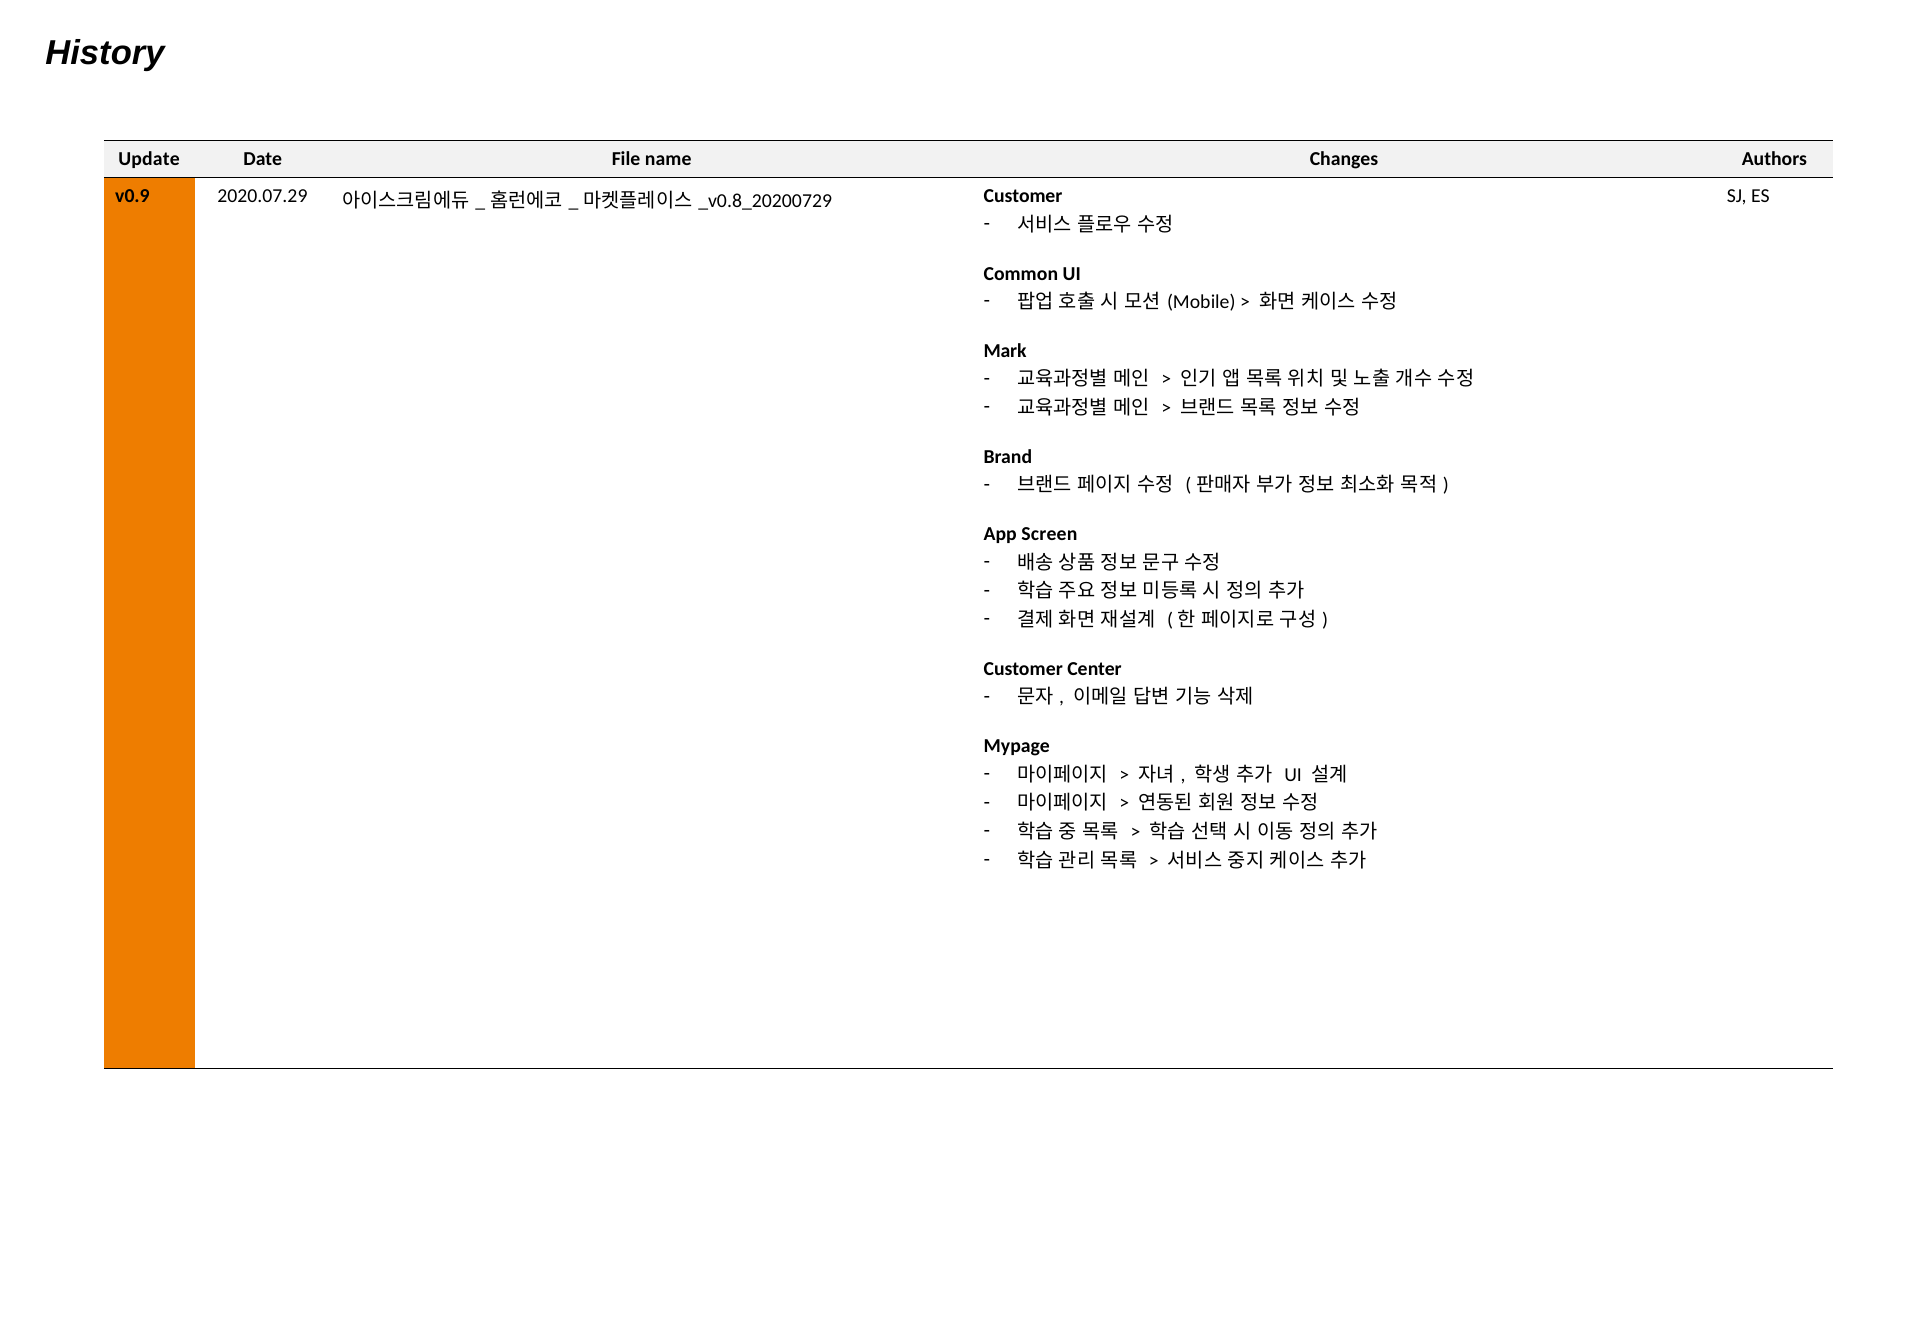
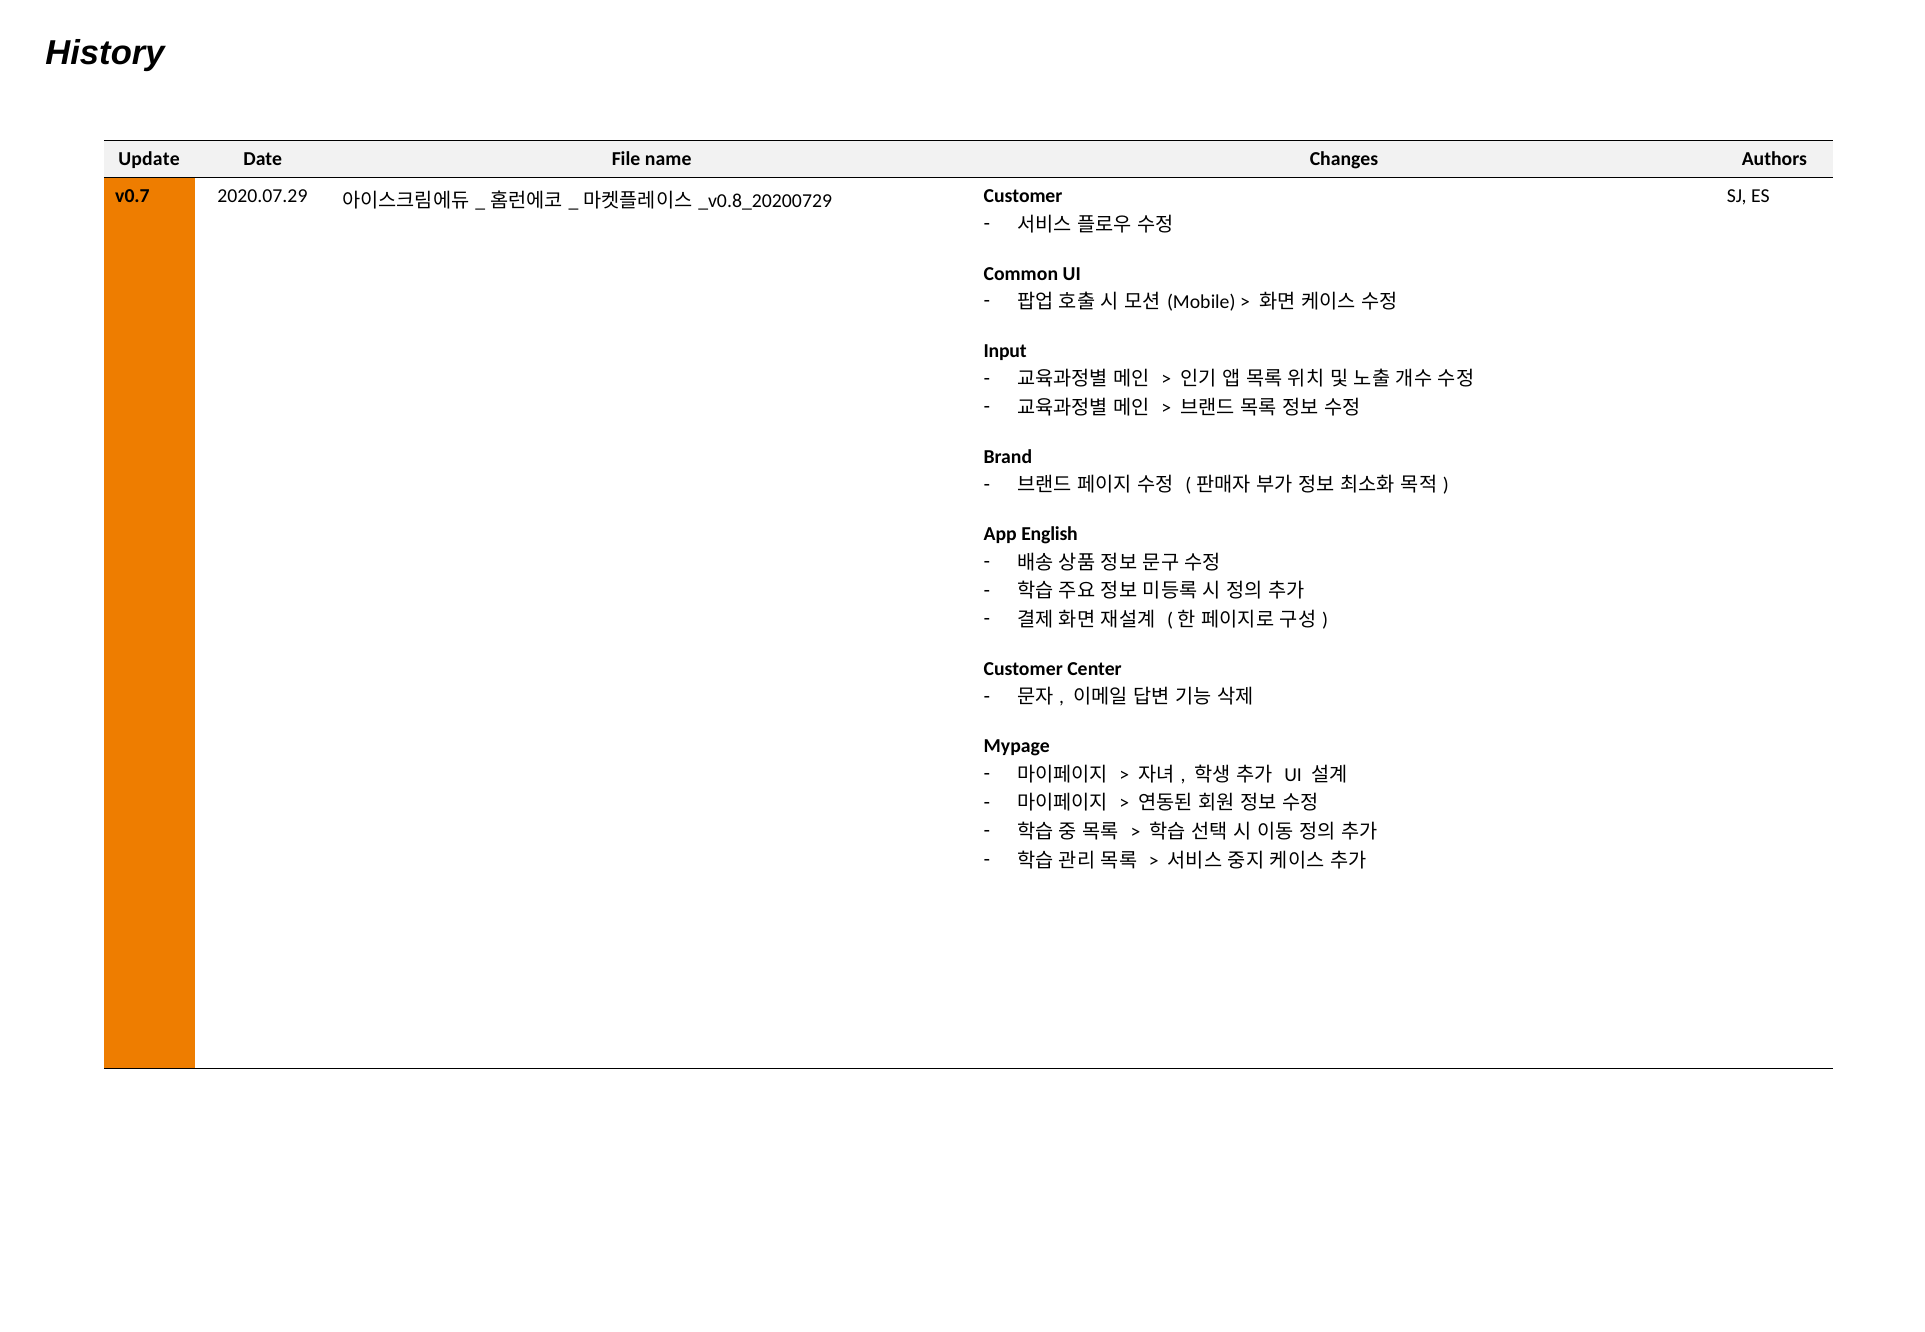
v0.9: v0.9 -> v0.7
Mark: Mark -> Input
Screen: Screen -> English
